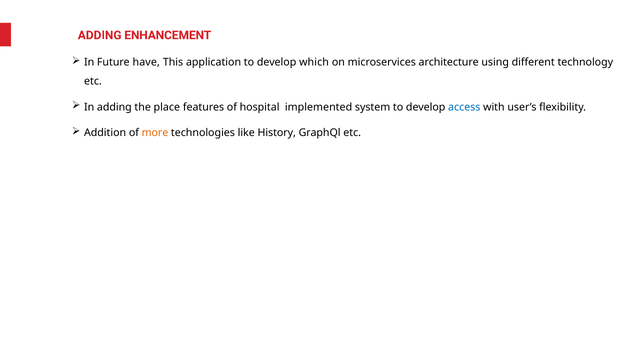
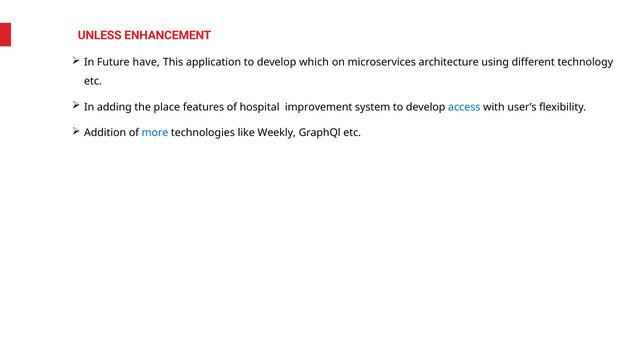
ADDING at (100, 35): ADDING -> UNLESS
implemented: implemented -> improvement
more colour: orange -> blue
History: History -> Weekly
